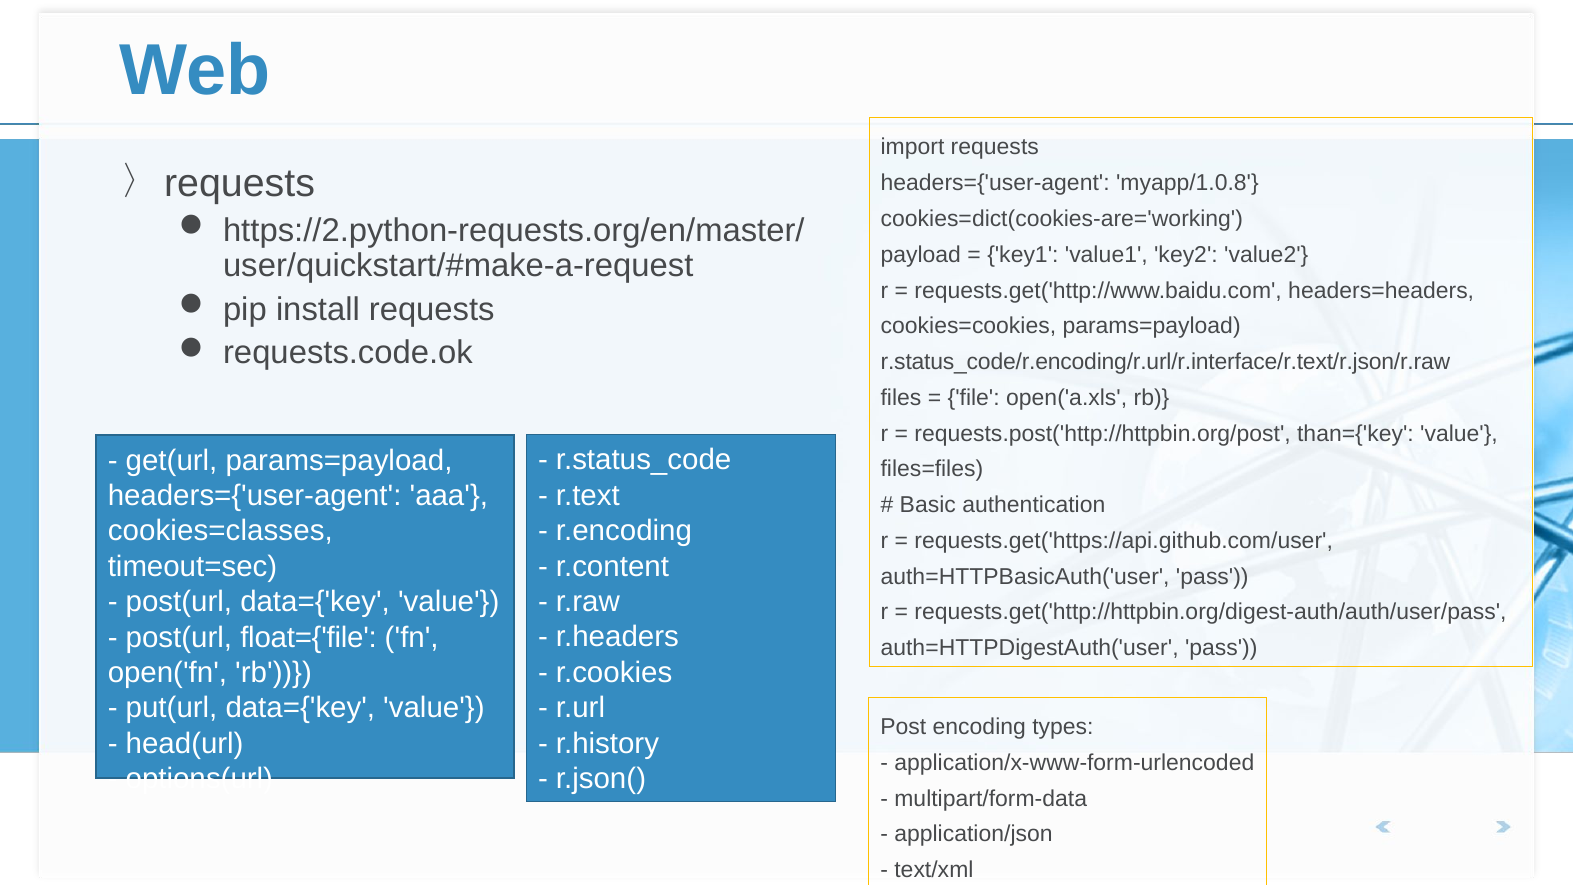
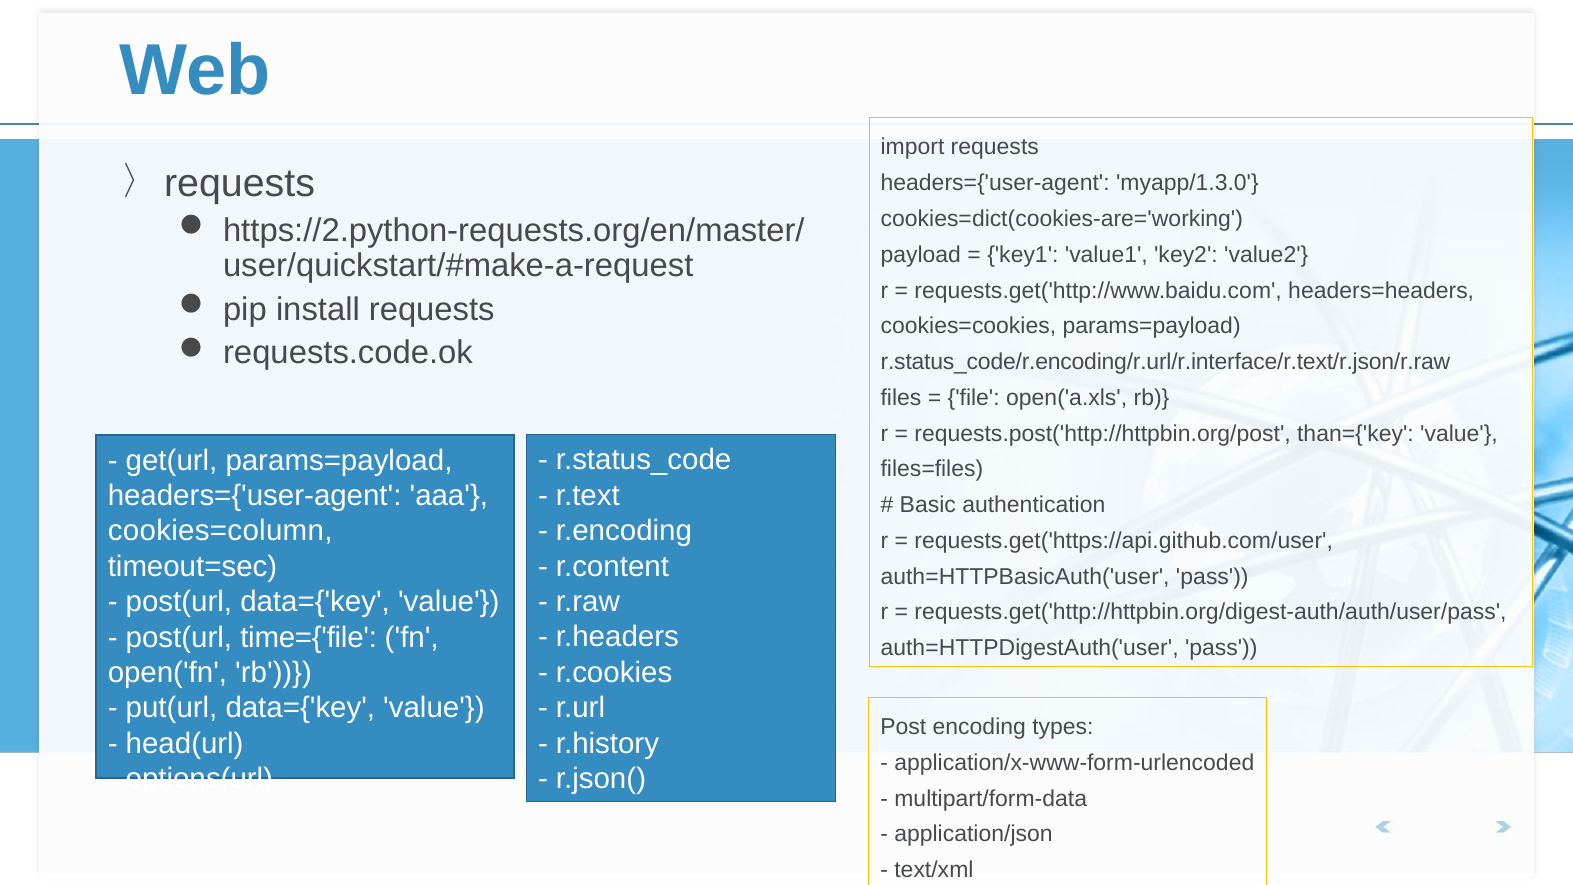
myapp/1.0.8: myapp/1.0.8 -> myapp/1.3.0
cookies=classes: cookies=classes -> cookies=column
float={'file: float={'file -> time={'file
